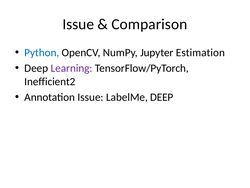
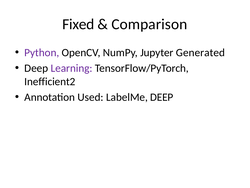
Issue at (78, 24): Issue -> Fixed
Python colour: blue -> purple
Estimation: Estimation -> Generated
Annotation Issue: Issue -> Used
